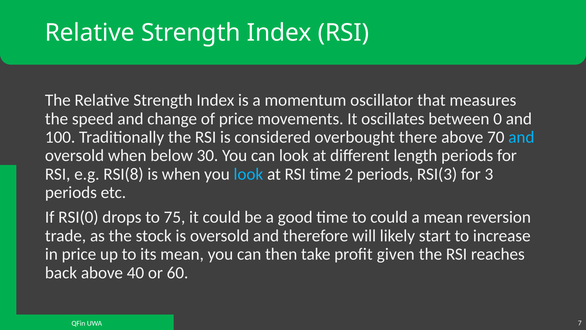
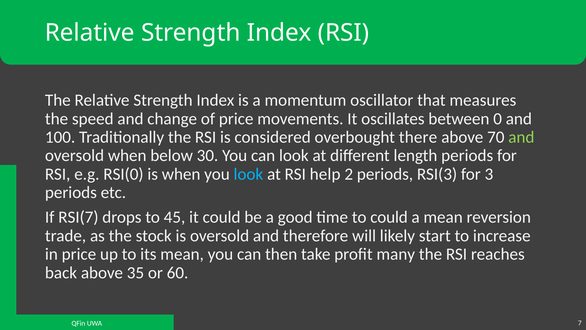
and at (521, 137) colour: light blue -> light green
RSI(8: RSI(8 -> RSI(0
RSI time: time -> help
RSI(0: RSI(0 -> RSI(7
75: 75 -> 45
given: given -> many
40: 40 -> 35
